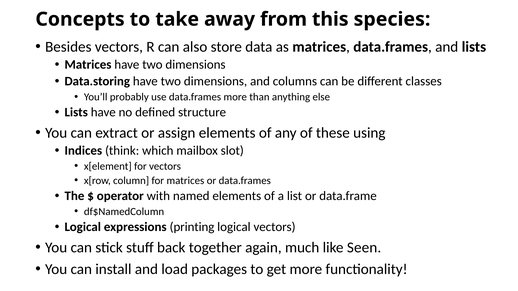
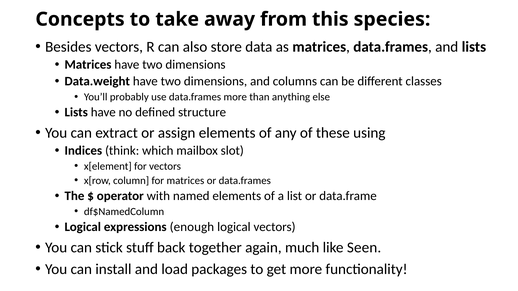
Data.storing: Data.storing -> Data.weight
printing: printing -> enough
